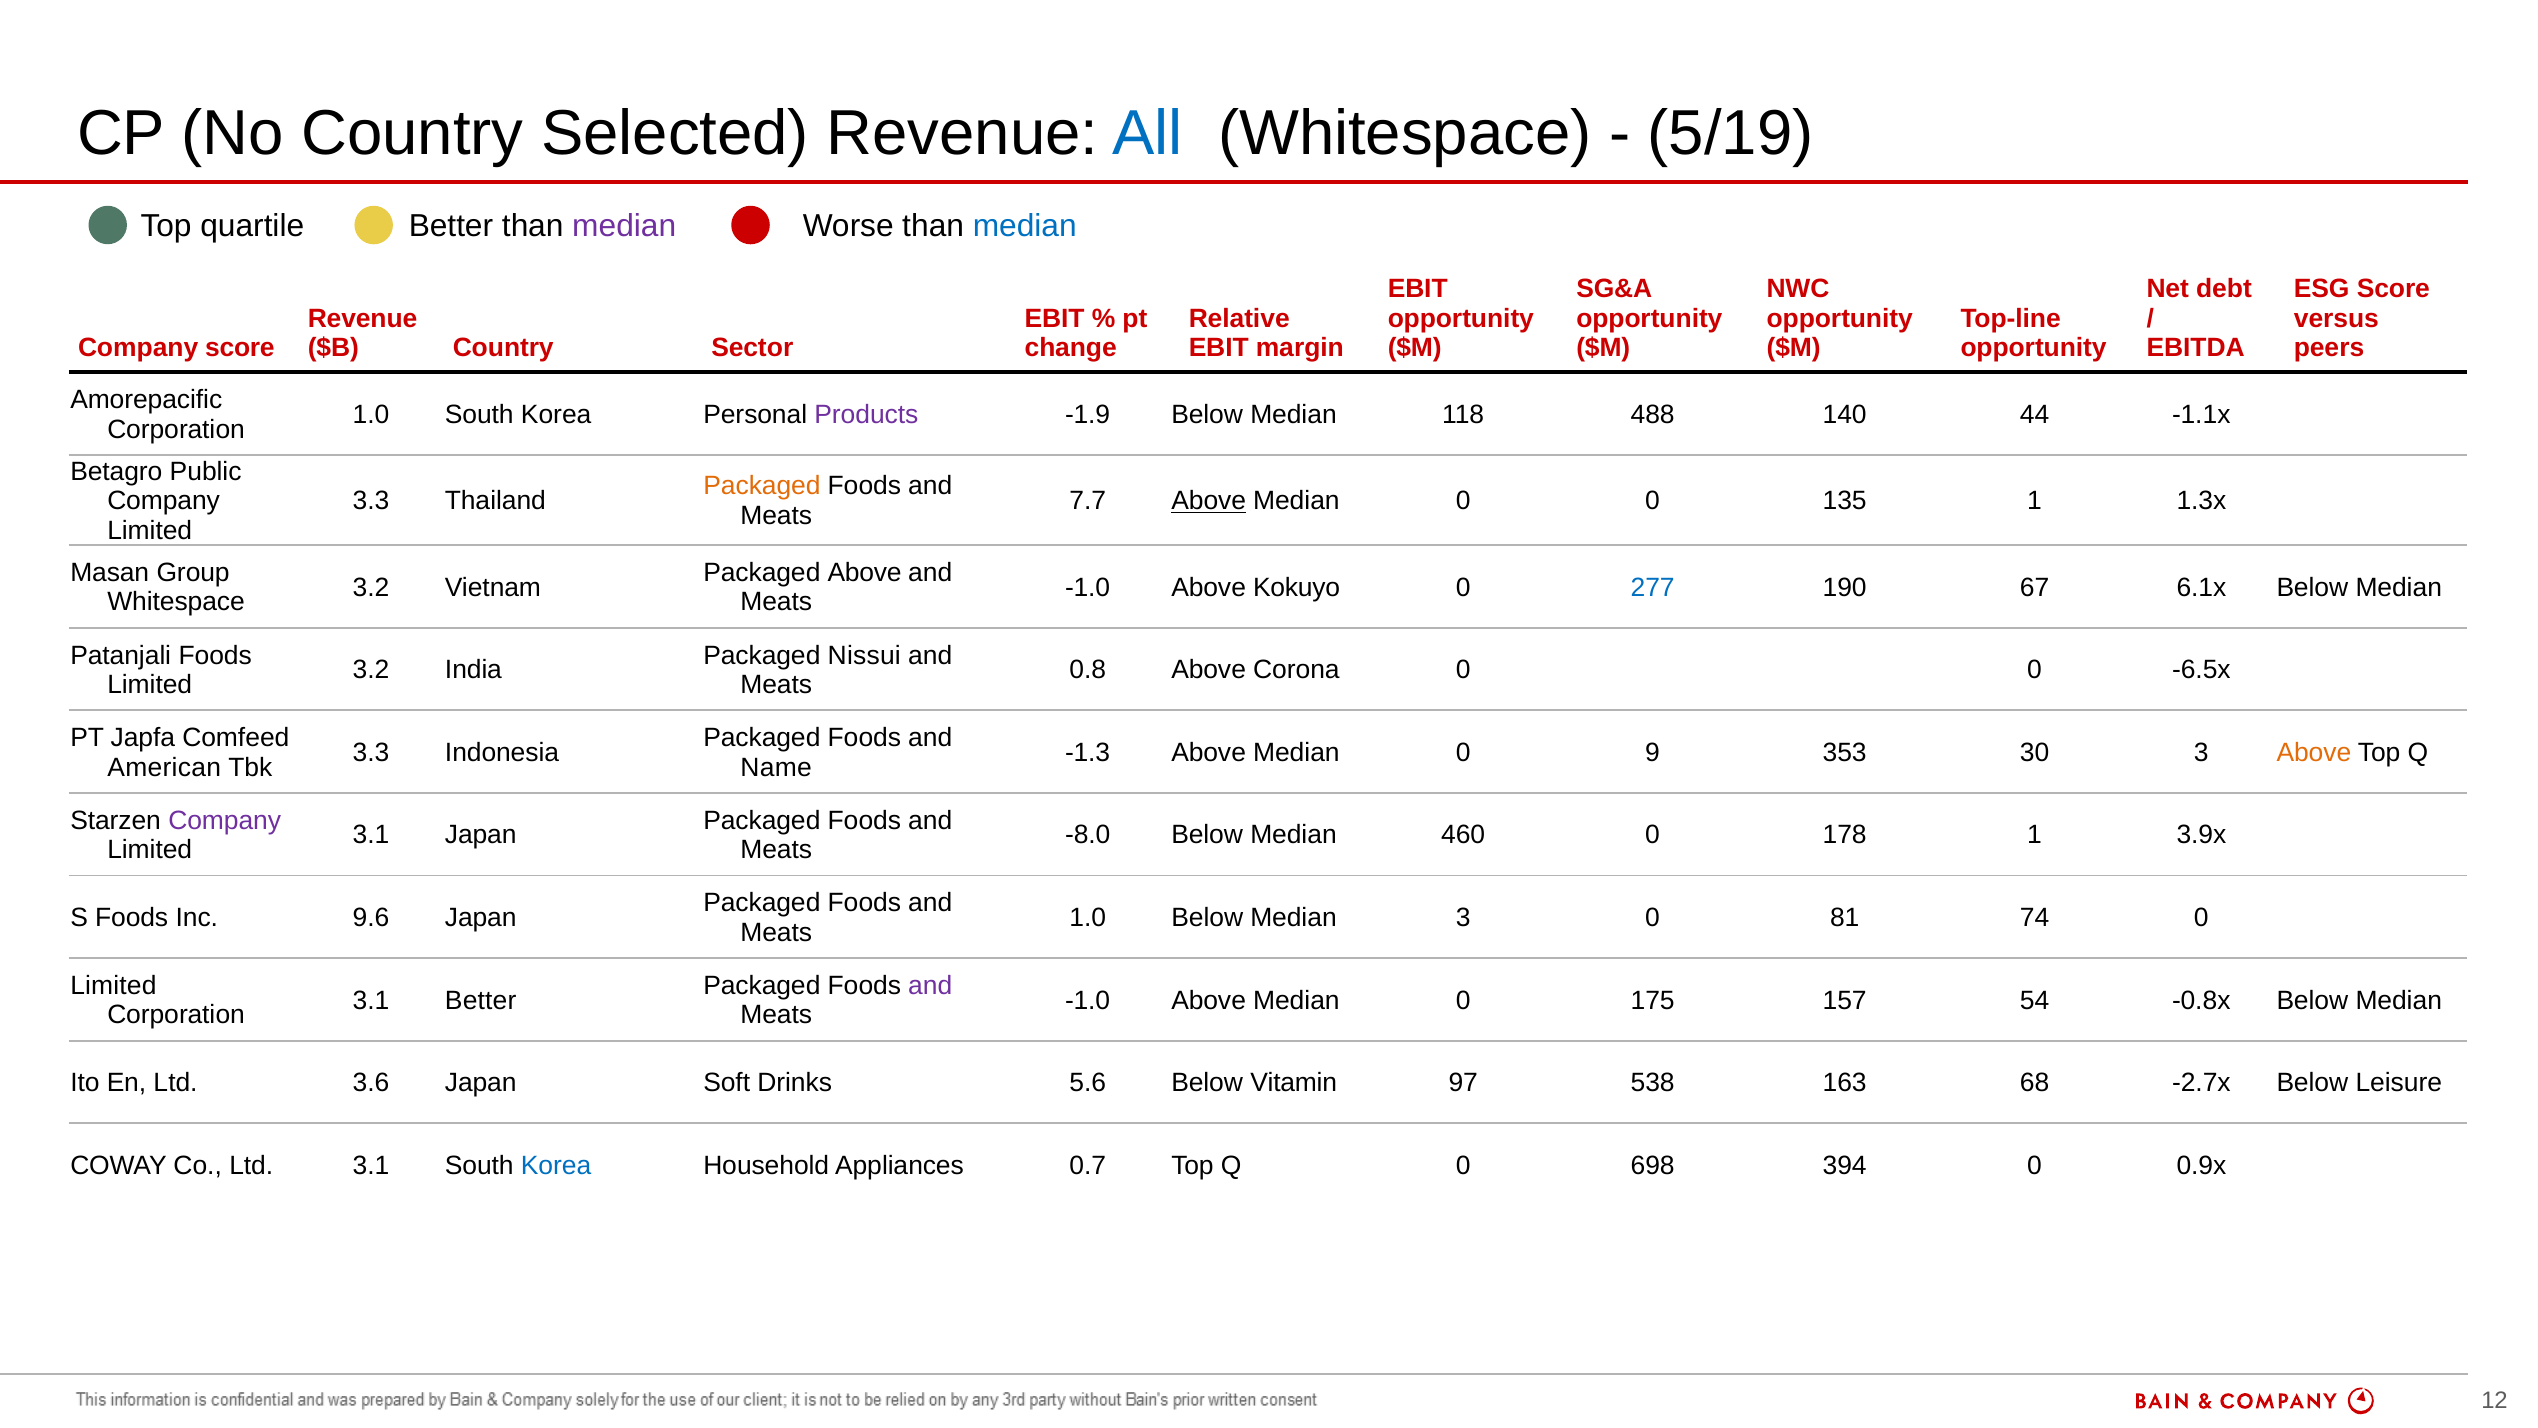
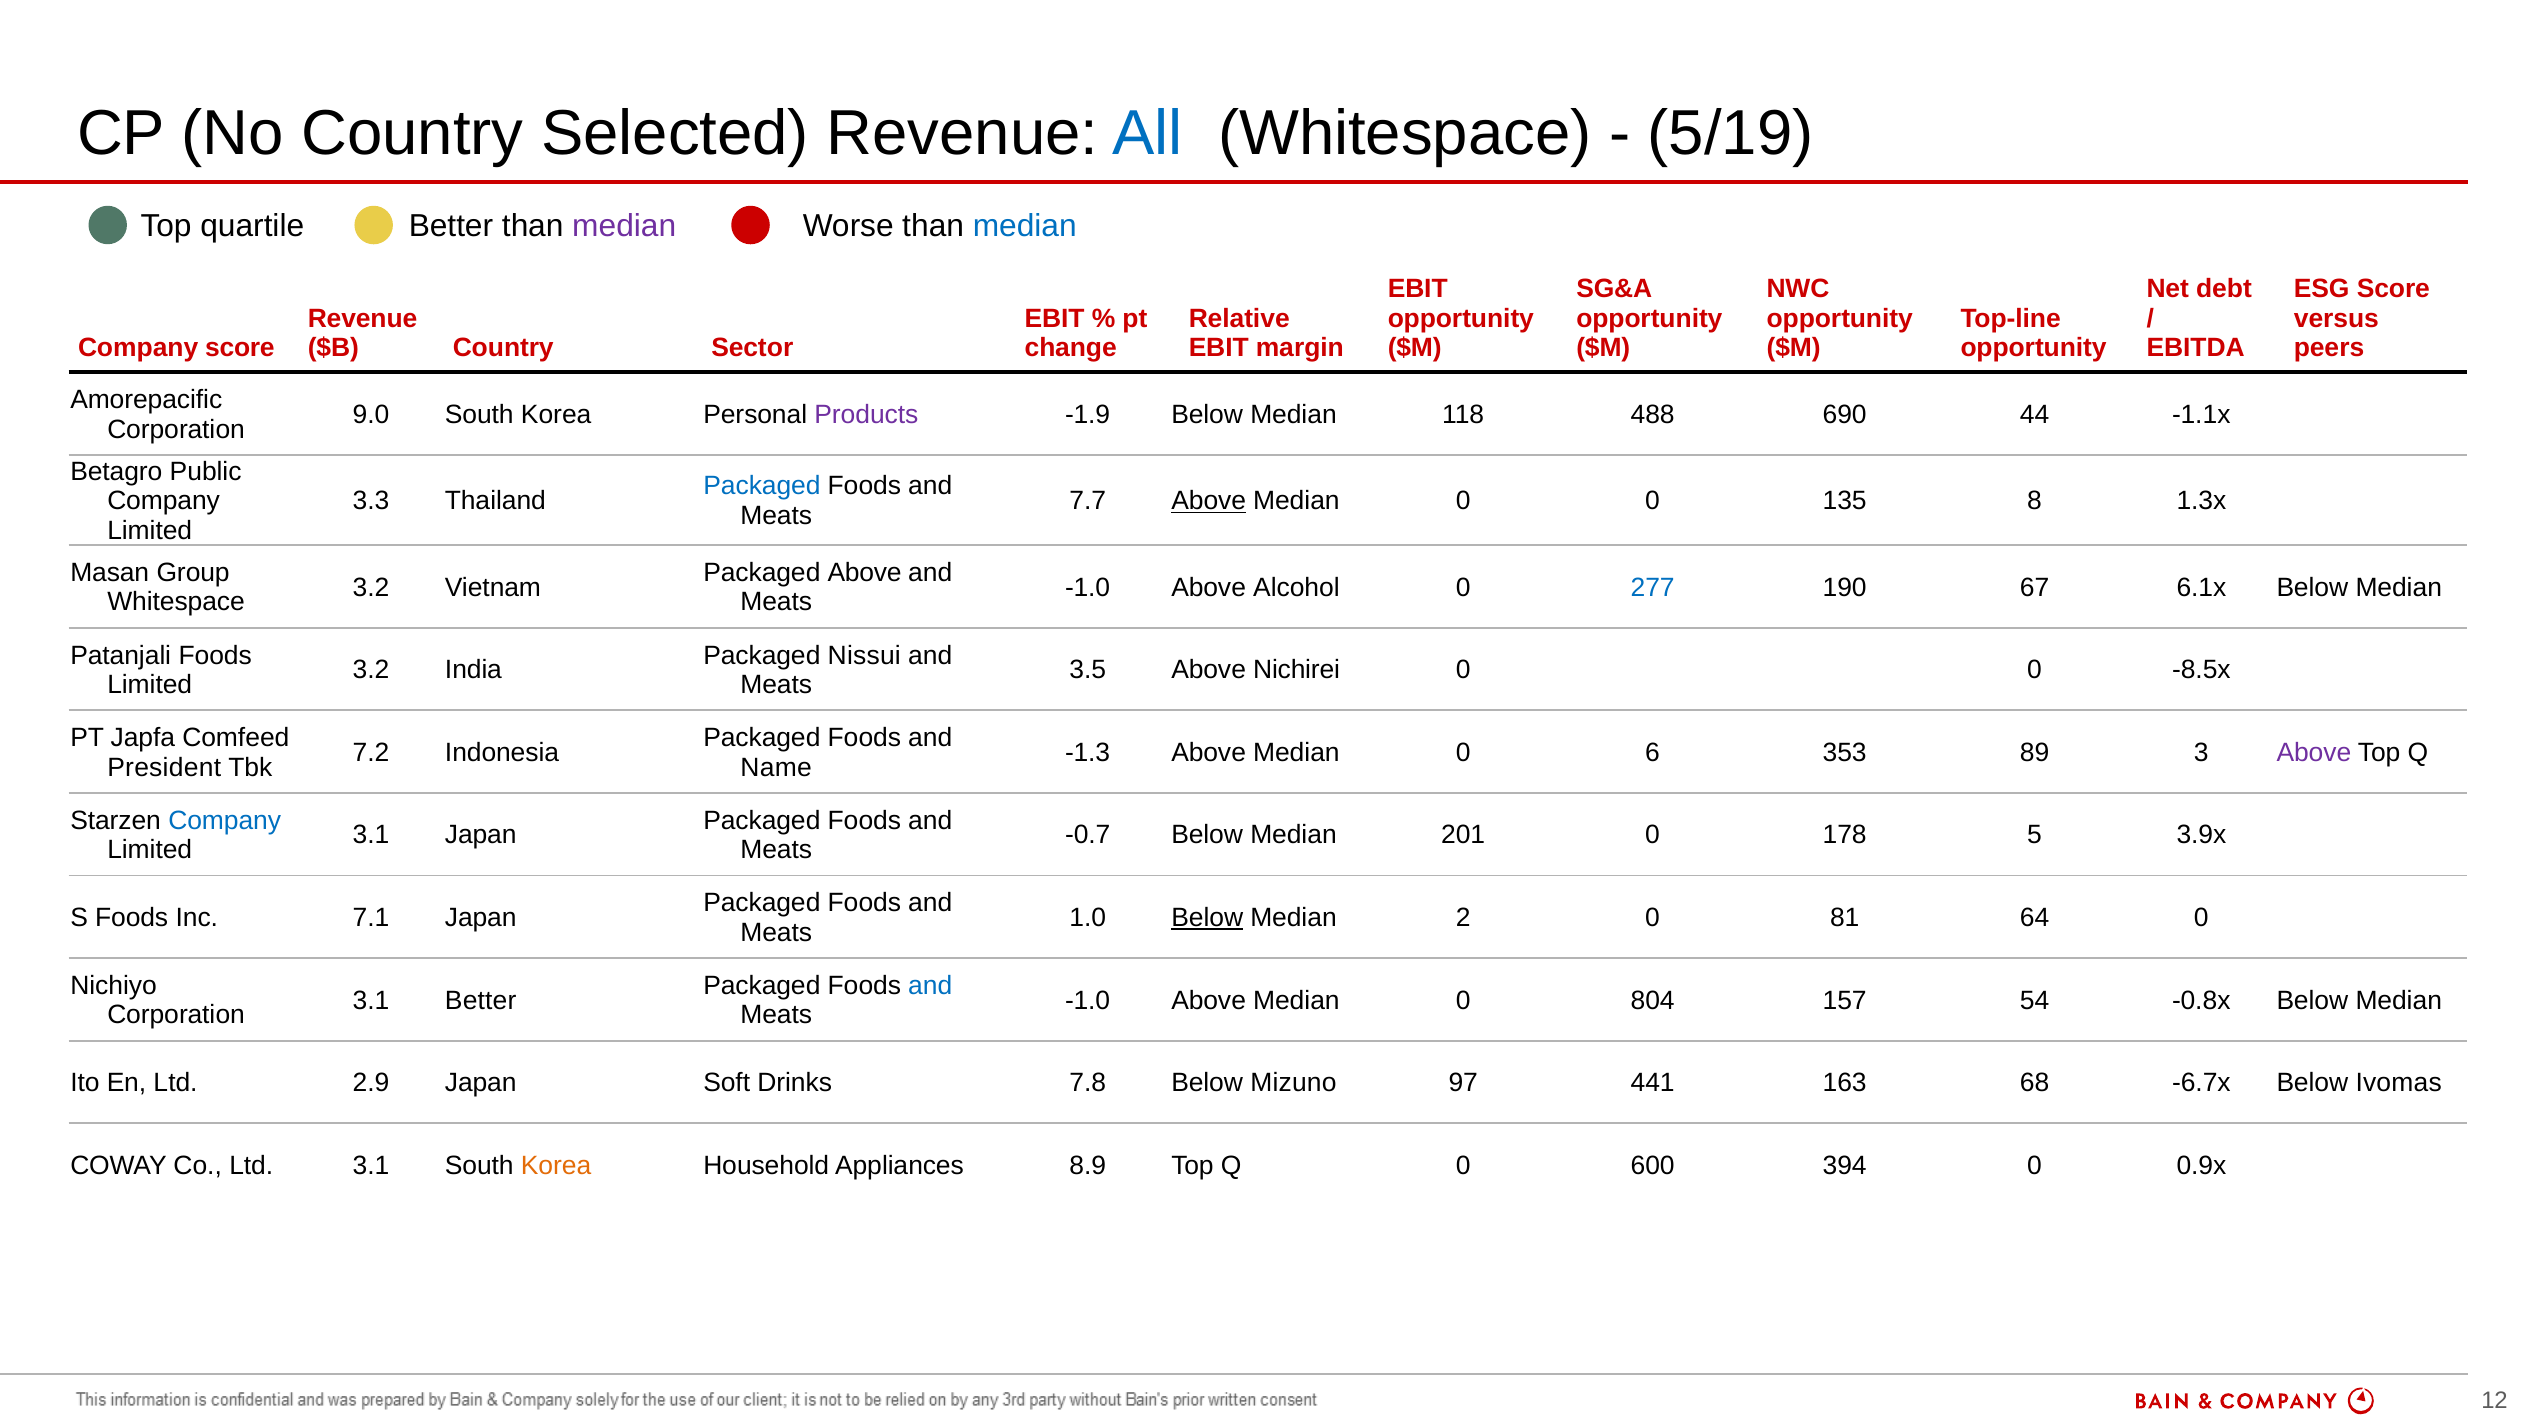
1.0 at (371, 414): 1.0 -> 9.0
140: 140 -> 690
Packaged at (762, 486) colour: orange -> blue
135 1: 1 -> 8
Kokuyo: Kokuyo -> Alcohol
0.8: 0.8 -> 3.5
Corona: Corona -> Nichirei
-6.5x: -6.5x -> -8.5x
3.3 at (371, 752): 3.3 -> 7.2
9: 9 -> 6
30: 30 -> 89
Above at (2314, 752) colour: orange -> purple
American: American -> President
Company at (225, 820) colour: purple -> blue
-8.0: -8.0 -> -0.7
460: 460 -> 201
178 1: 1 -> 5
9.6: 9.6 -> 7.1
Below at (1207, 918) underline: none -> present
Median 3: 3 -> 2
74: 74 -> 64
Limited at (113, 985): Limited -> Nichiyo
and at (930, 985) colour: purple -> blue
175: 175 -> 804
3.6: 3.6 -> 2.9
5.6: 5.6 -> 7.8
Vitamin: Vitamin -> Mizuno
538: 538 -> 441
-2.7x: -2.7x -> -6.7x
Leisure: Leisure -> Ivomas
Korea at (556, 1165) colour: blue -> orange
0.7: 0.7 -> 8.9
698: 698 -> 600
